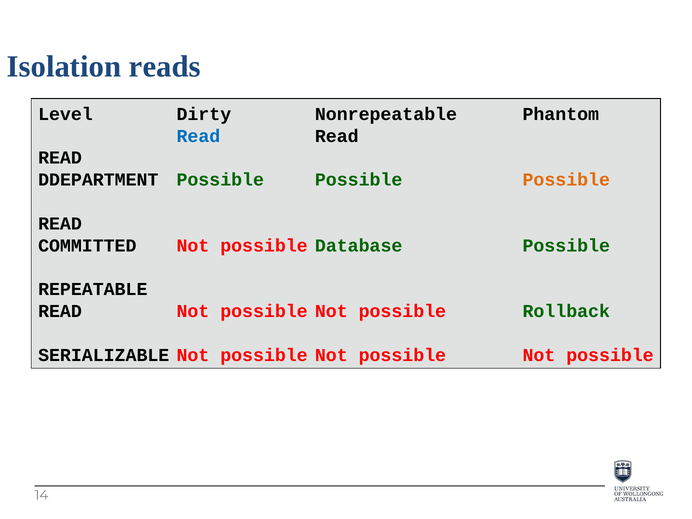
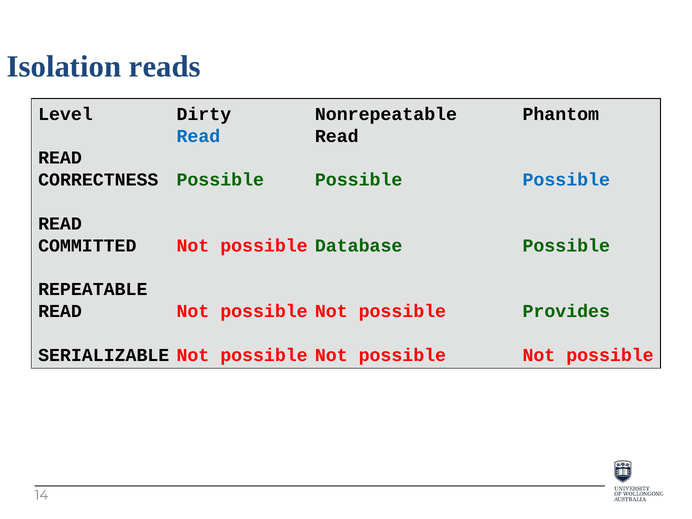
DDEPARTMENT: DDEPARTMENT -> CORRECTNESS
Possible at (566, 180) colour: orange -> blue
Rollback: Rollback -> Provides
